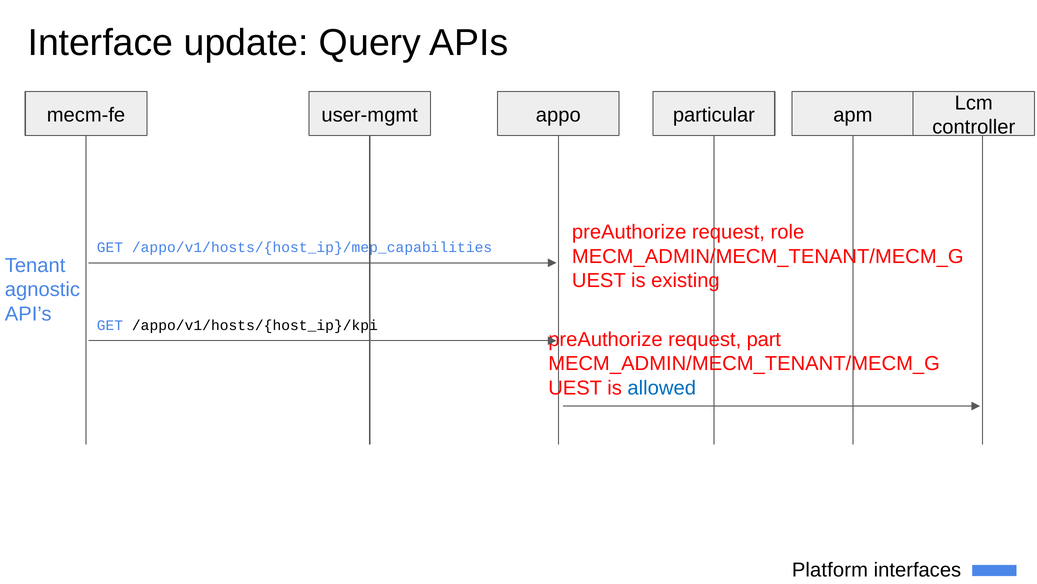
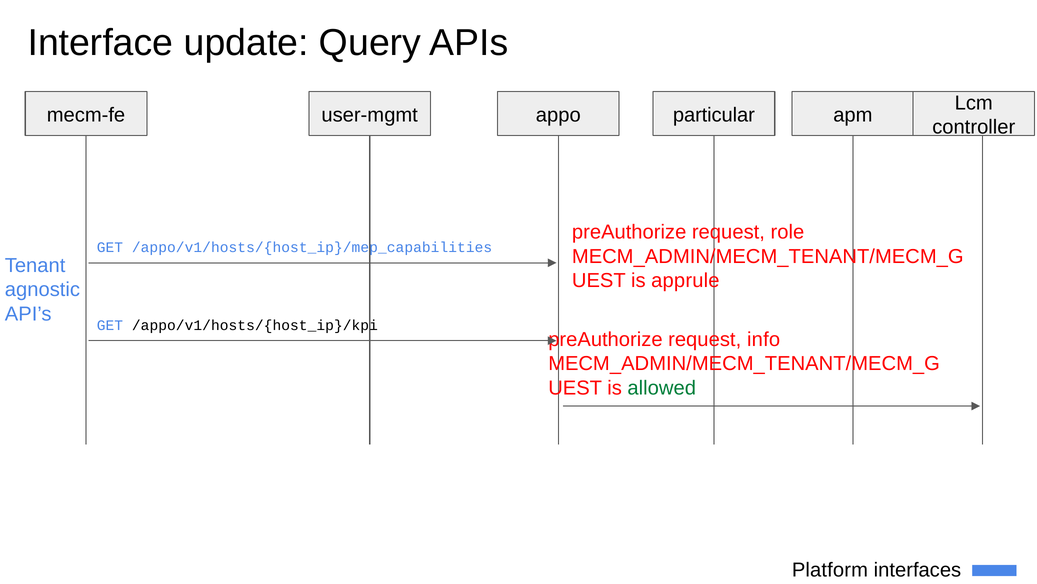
existing: existing -> apprule
part: part -> info
allowed colour: blue -> green
